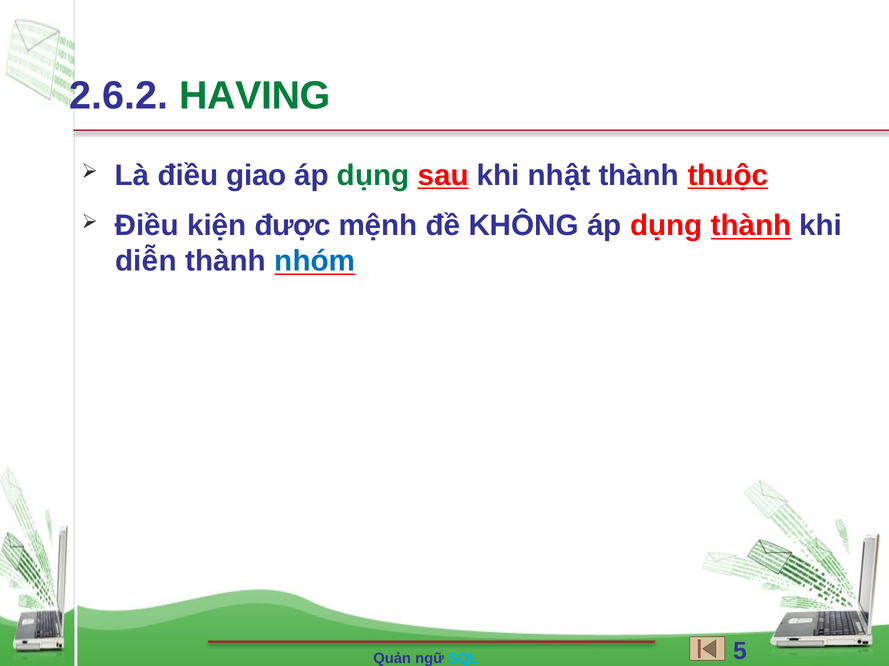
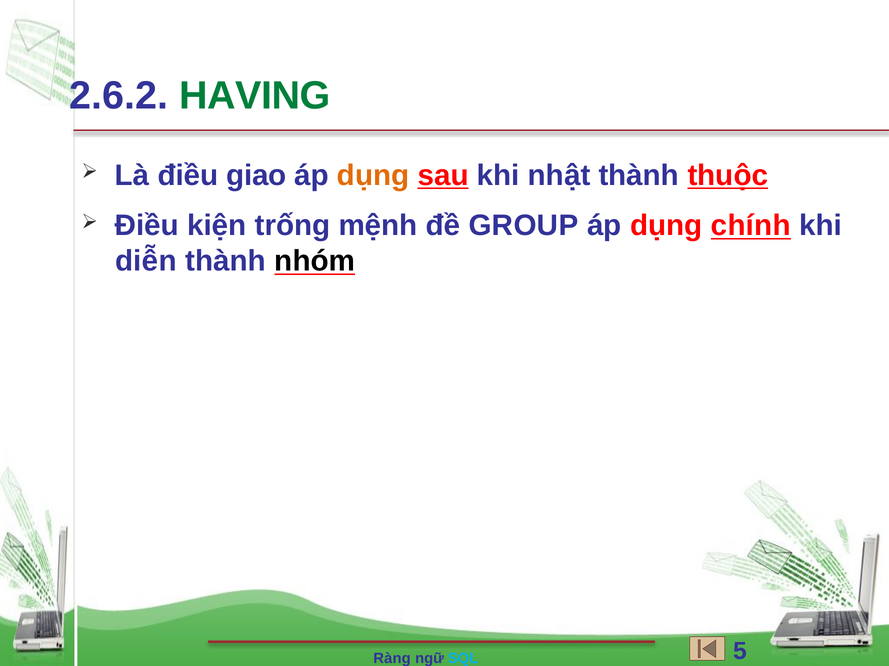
dụng at (373, 176) colour: green -> orange
được: được -> trống
KHÔNG: KHÔNG -> GROUP
dụng thành: thành -> chính
nhóm colour: blue -> black
Quản: Quản -> Ràng
